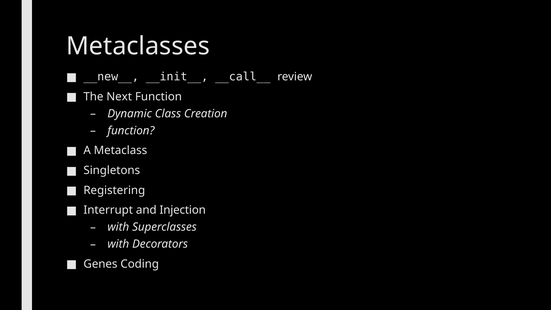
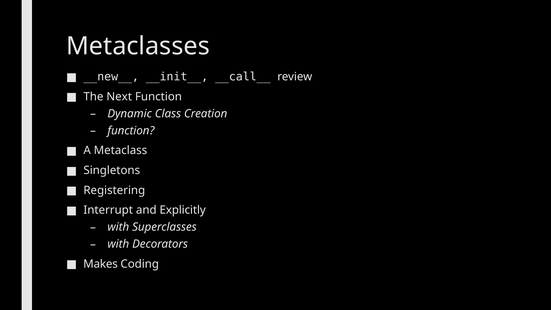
Injection: Injection -> Explicitly
Genes: Genes -> Makes
